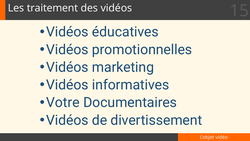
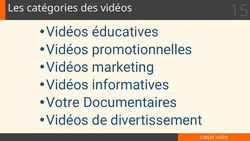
traitement: traitement -> catégories
